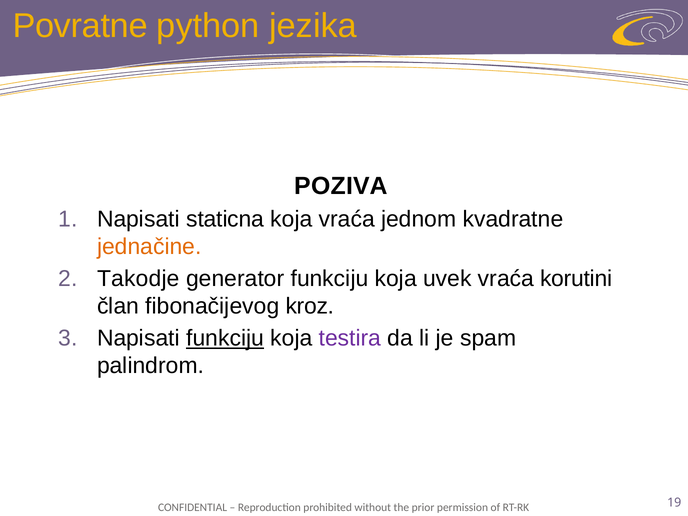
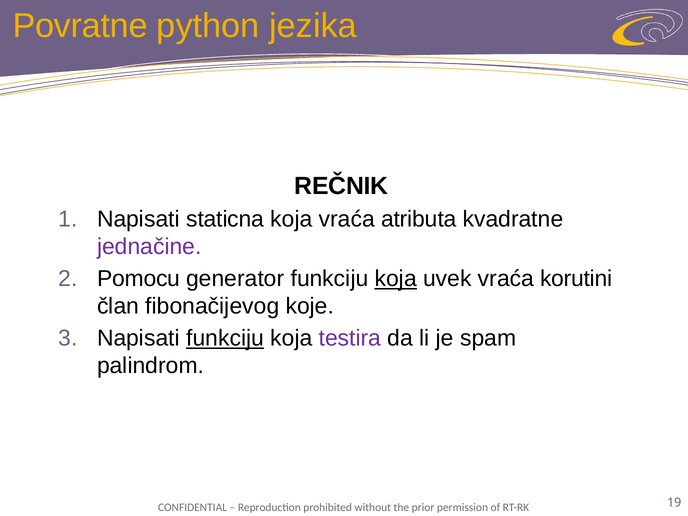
POZIVA: POZIVA -> REČNIK
jednom: jednom -> atributa
jednačine colour: orange -> purple
Takodje: Takodje -> Pomocu
koja at (396, 279) underline: none -> present
kroz: kroz -> koje
